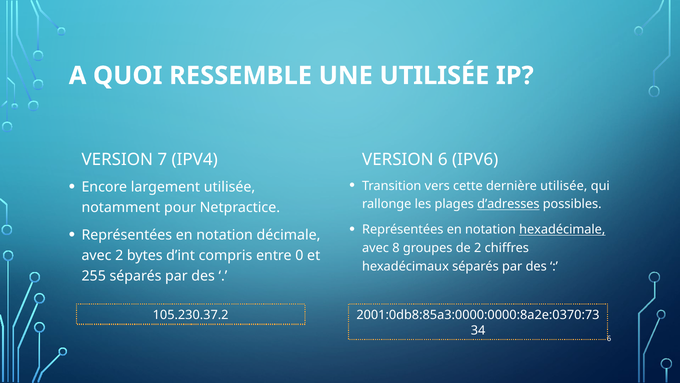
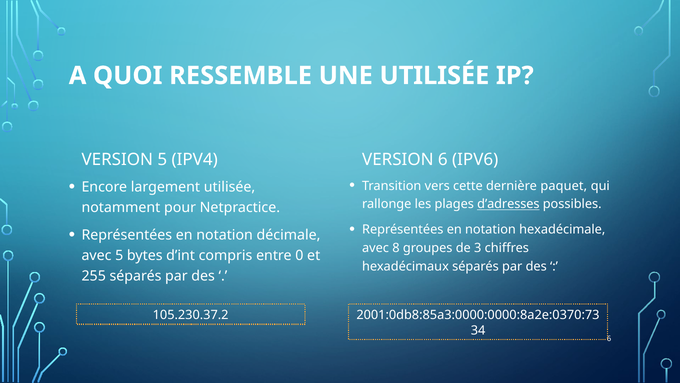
VERSION 7: 7 -> 5
dernière utilisée: utilisée -> paquet
hexadécimale underline: present -> none
de 2: 2 -> 3
avec 2: 2 -> 5
